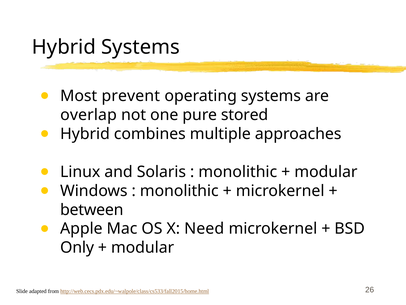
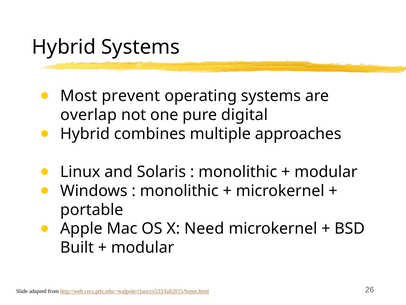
stored: stored -> digital
between: between -> portable
Only: Only -> Built
